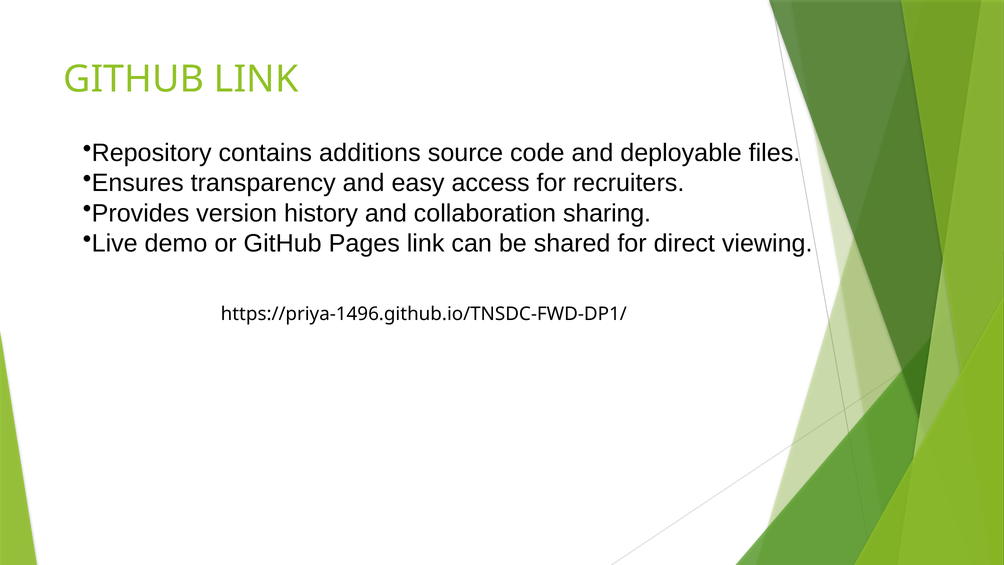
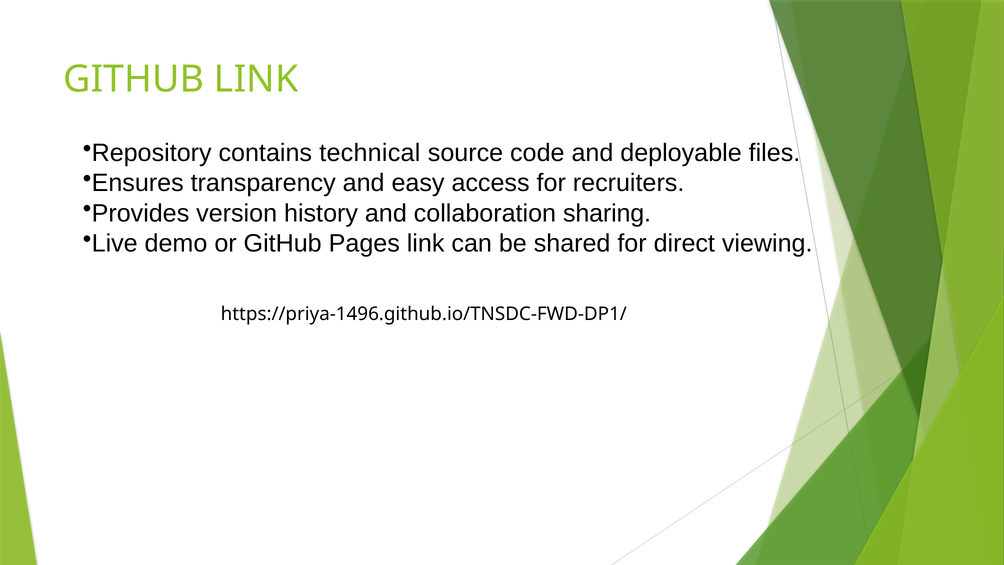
additions: additions -> technical
